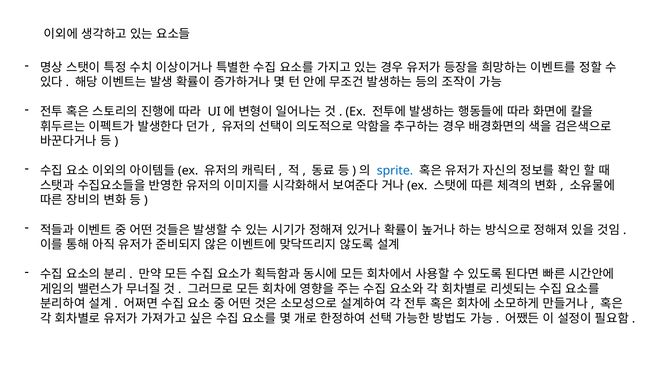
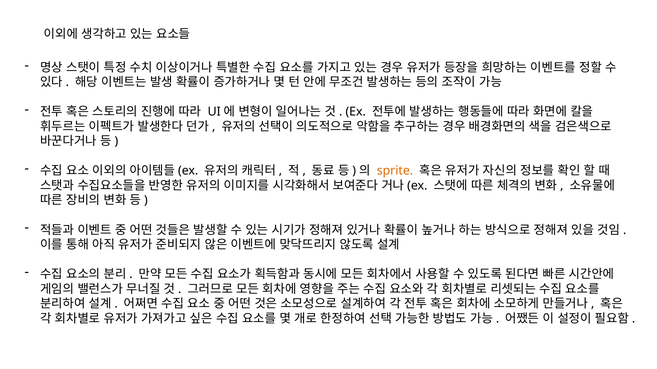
sprite colour: blue -> orange
